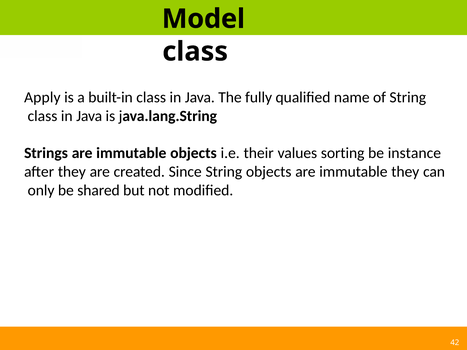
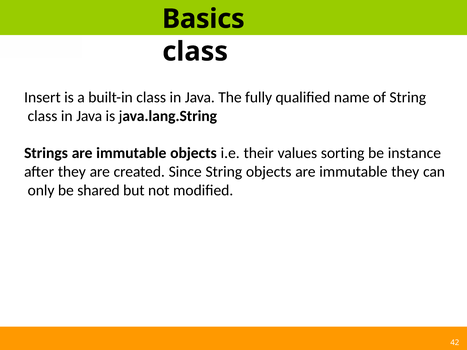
Model: Model -> Basics
Apply: Apply -> Insert
